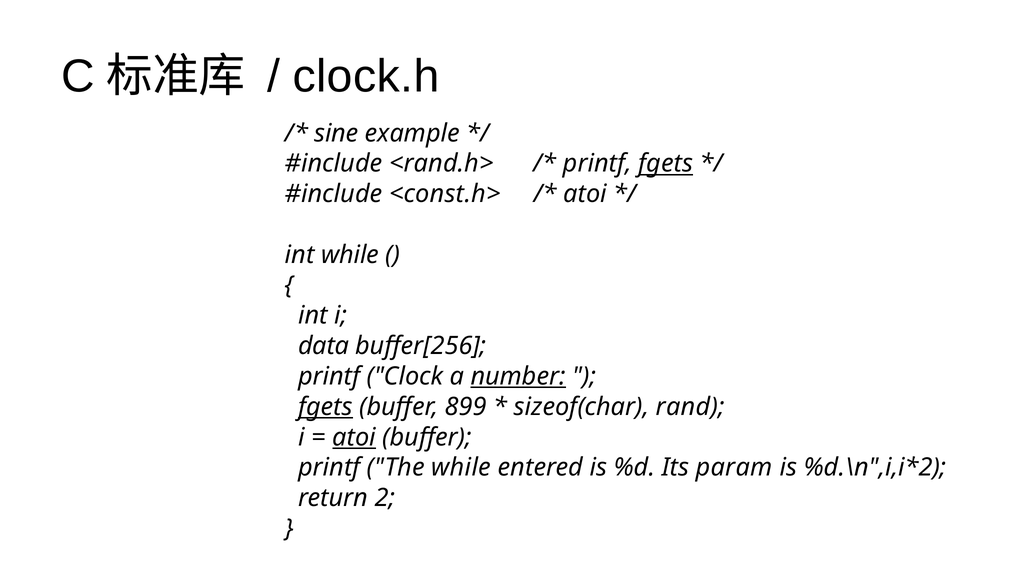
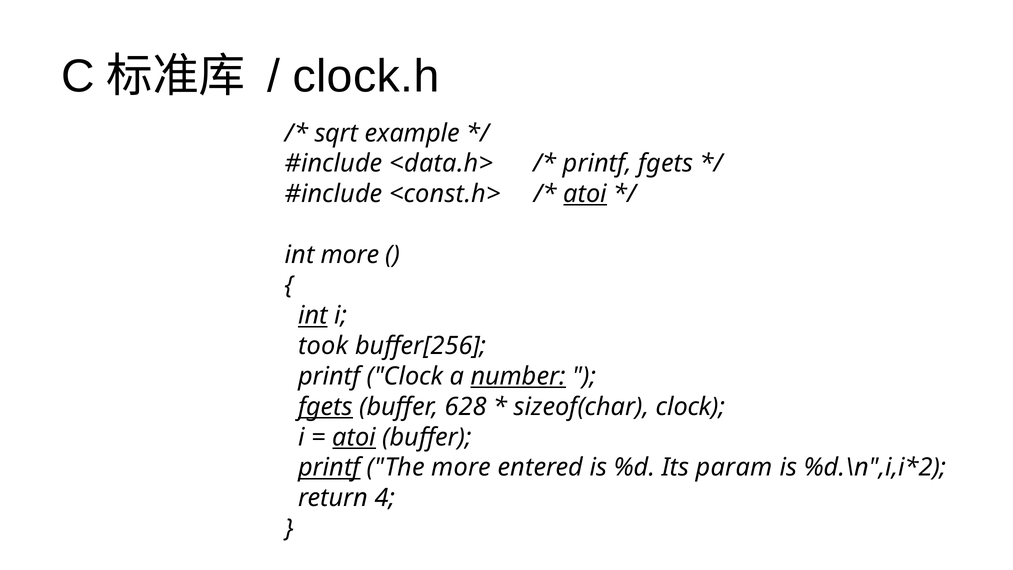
sine: sine -> sqrt
<rand.h>: <rand.h> -> <data.h>
fgets at (666, 164) underline: present -> none
atoi at (585, 194) underline: none -> present
int while: while -> more
int at (313, 316) underline: none -> present
data: data -> took
899: 899 -> 628
sizeof(char rand: rand -> clock
printf at (329, 467) underline: none -> present
The while: while -> more
2: 2 -> 4
